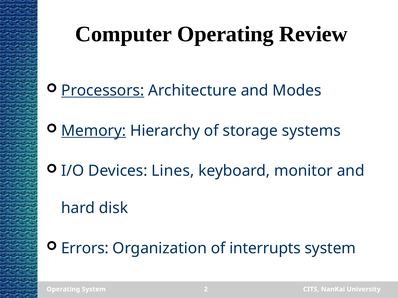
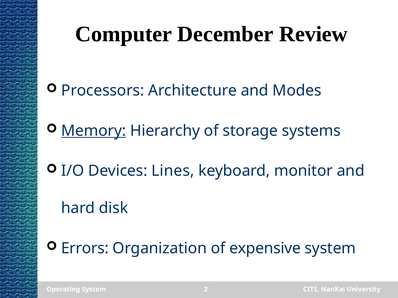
Computer Operating: Operating -> December
Processors underline: present -> none
interrupts: interrupts -> expensive
